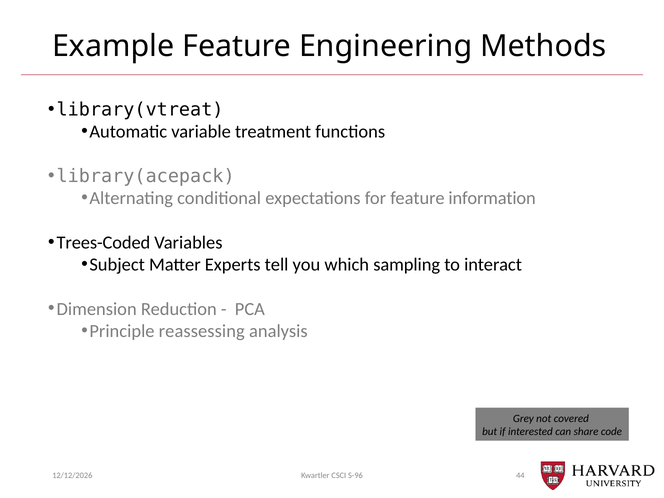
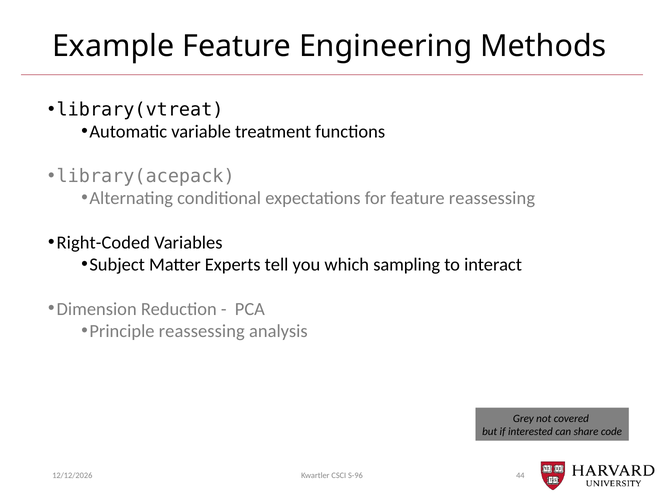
feature information: information -> reassessing
Trees-Coded: Trees-Coded -> Right-Coded
